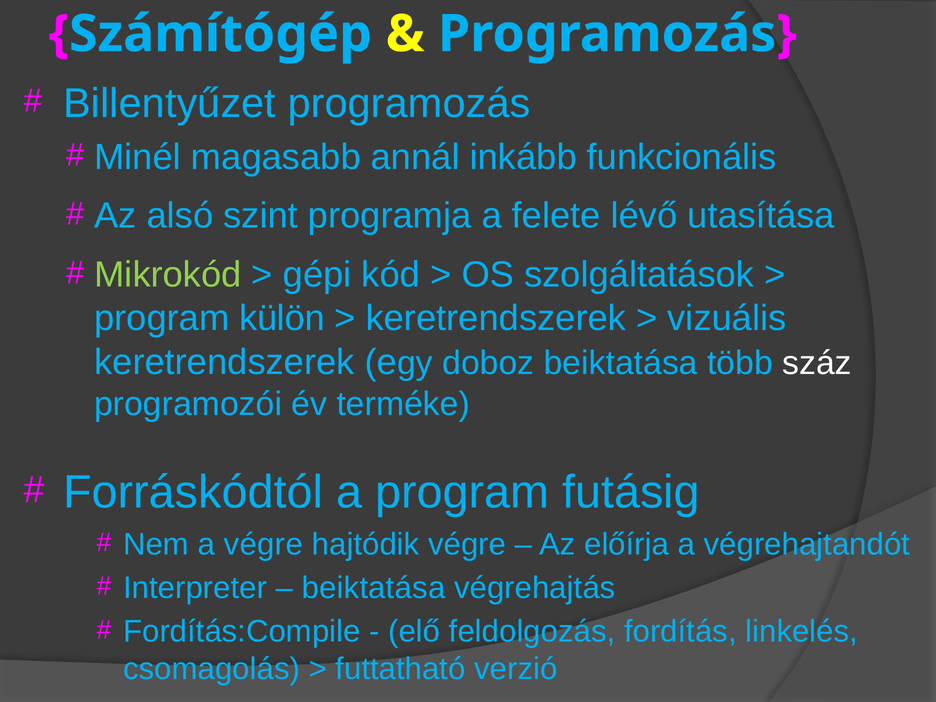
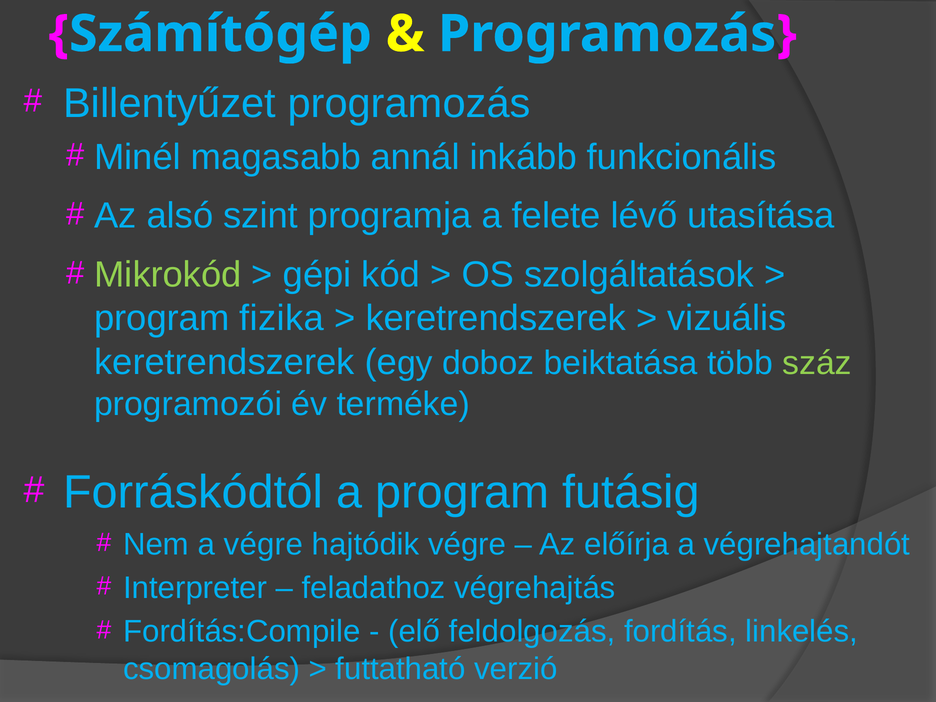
külön: külön -> fizika
száz colour: white -> light green
beiktatása at (374, 588): beiktatása -> feladathoz
